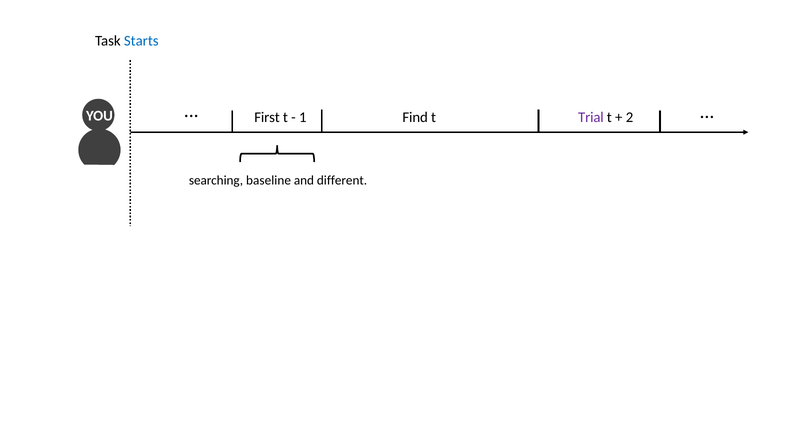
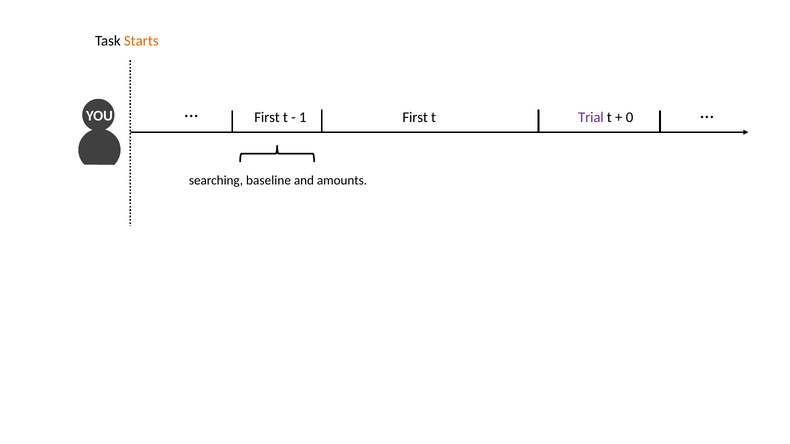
Starts colour: blue -> orange
1 Find: Find -> First
2: 2 -> 0
different: different -> amounts
